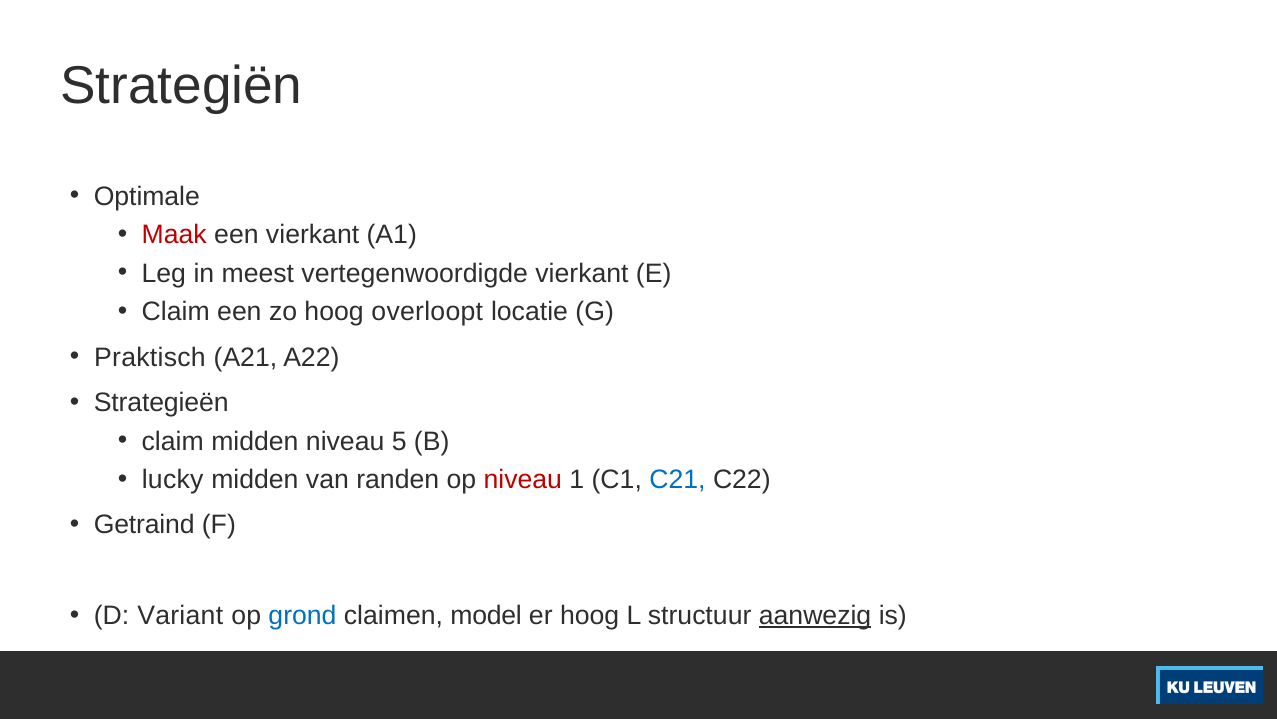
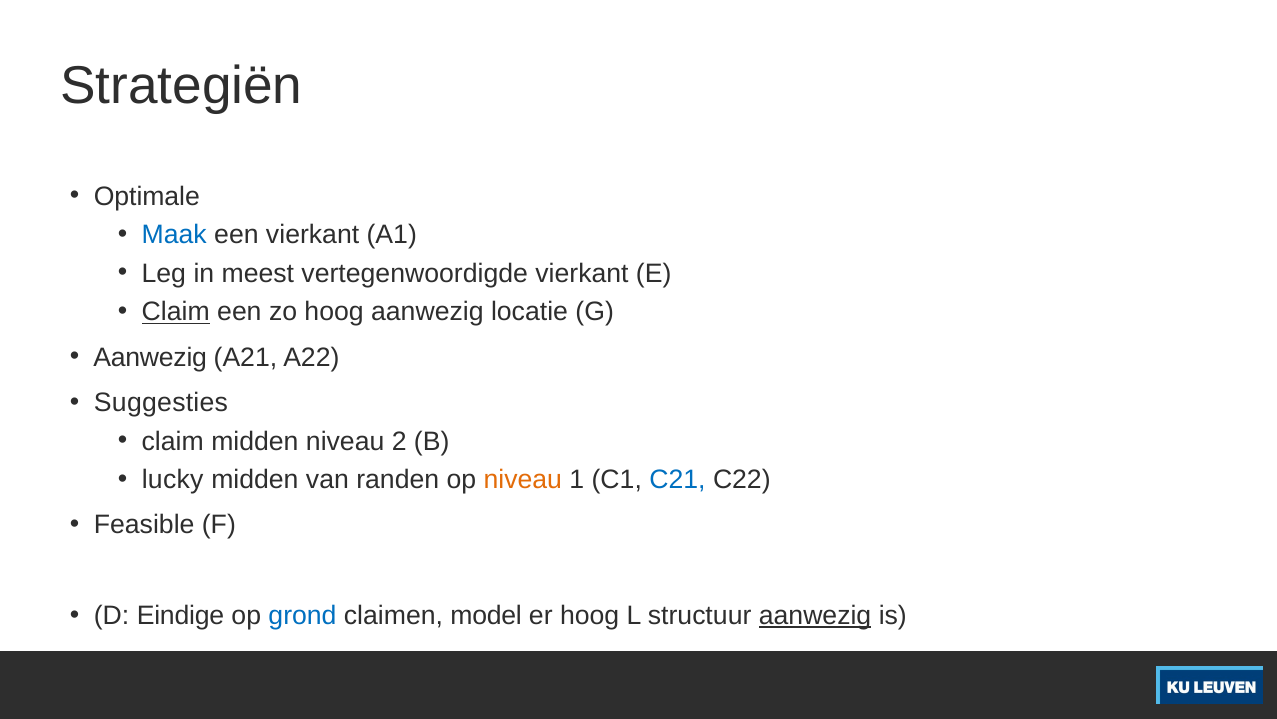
Maak colour: red -> blue
Claim at (176, 312) underline: none -> present
hoog overloopt: overloopt -> aanwezig
Praktisch at (150, 357): Praktisch -> Aanwezig
Strategieën: Strategieën -> Suggesties
5: 5 -> 2
niveau at (523, 479) colour: red -> orange
Getraind: Getraind -> Feasible
Variant: Variant -> Eindige
